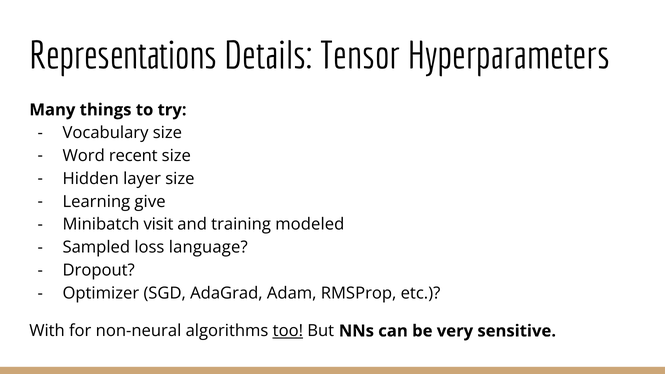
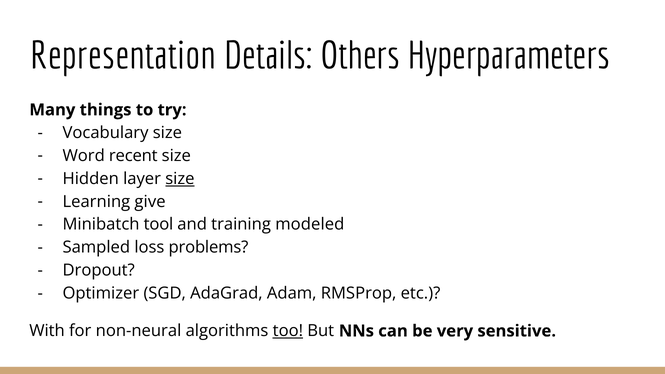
Representations: Representations -> Representation
Tensor: Tensor -> Others
size at (180, 179) underline: none -> present
visit: visit -> tool
language: language -> problems
